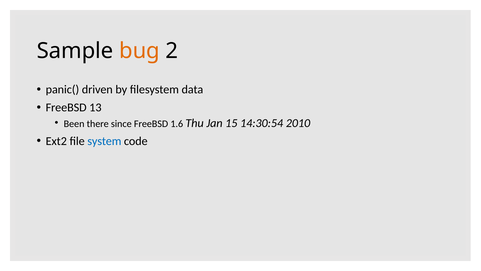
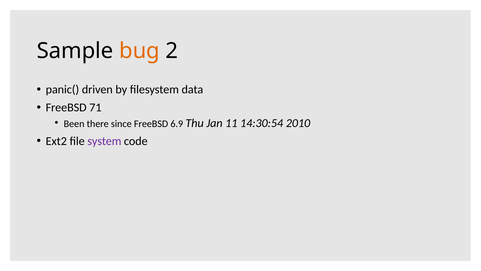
13: 13 -> 71
1.6: 1.6 -> 6.9
15: 15 -> 11
system colour: blue -> purple
